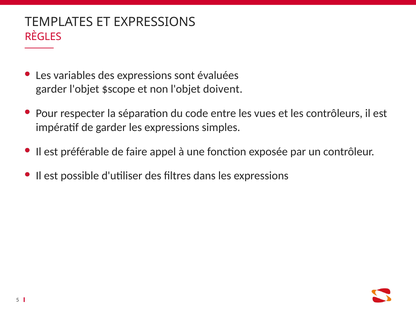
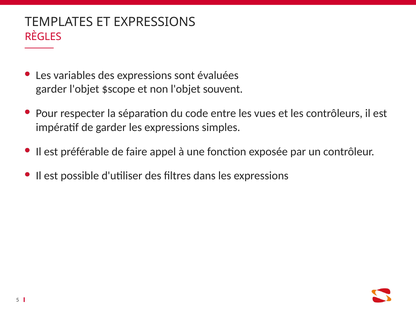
doivent: doivent -> souvent
